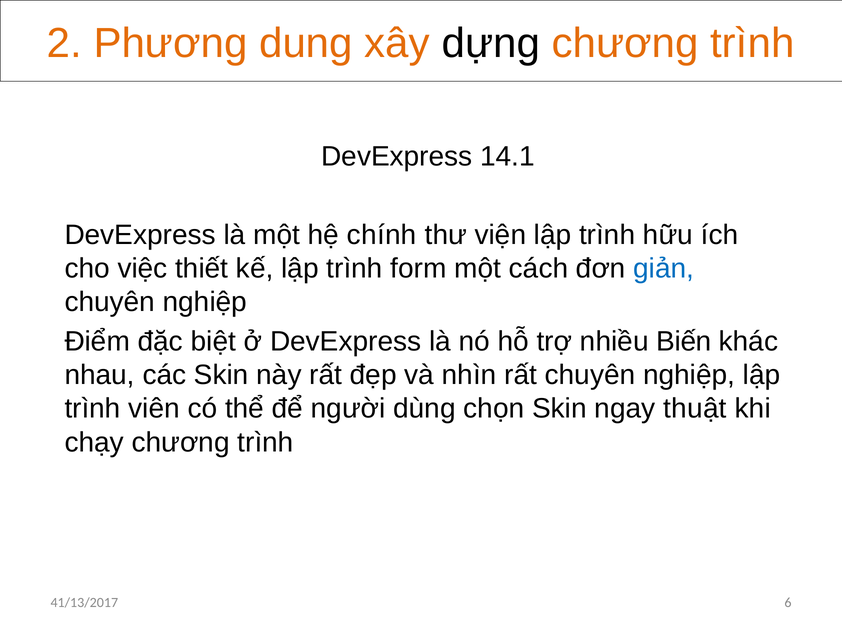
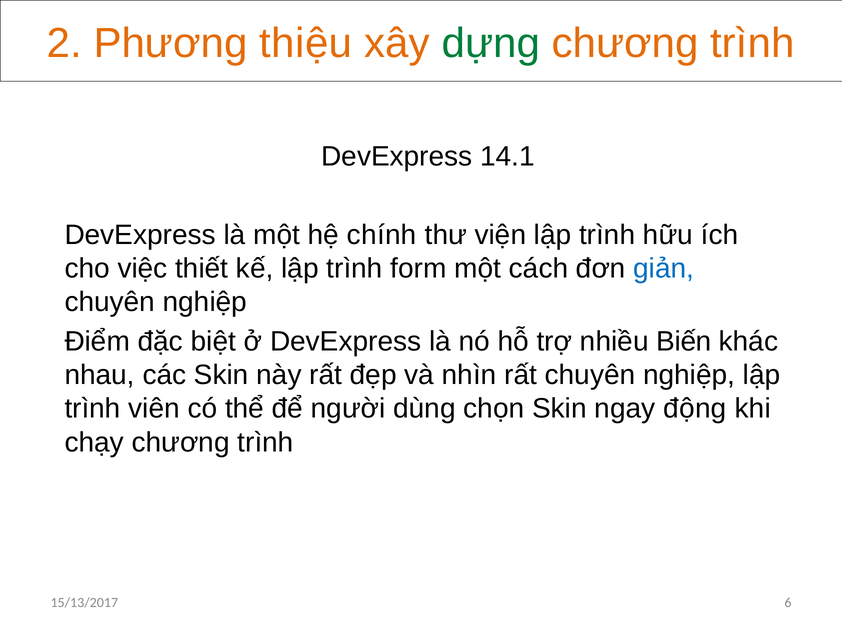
dung: dung -> thiệu
dựng colour: black -> green
thuật: thuật -> động
41/13/2017: 41/13/2017 -> 15/13/2017
